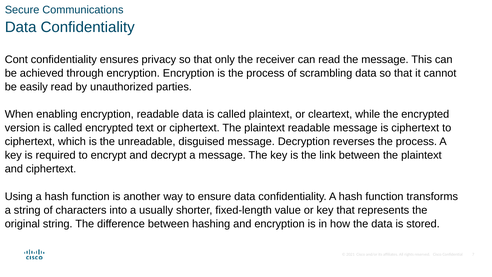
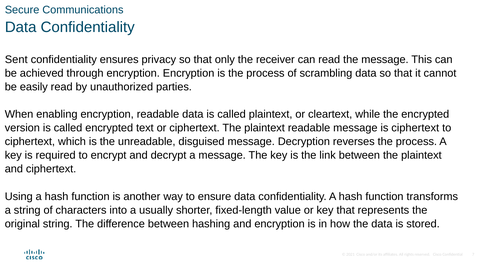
Cont: Cont -> Sent
